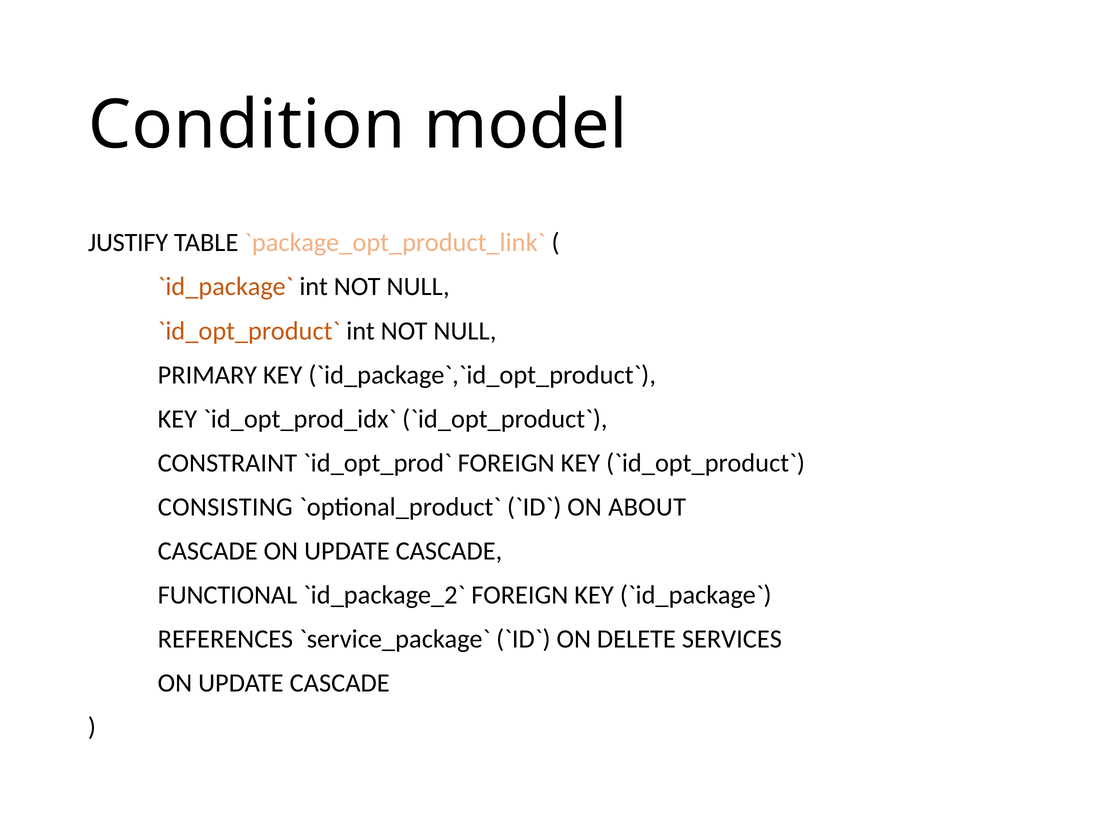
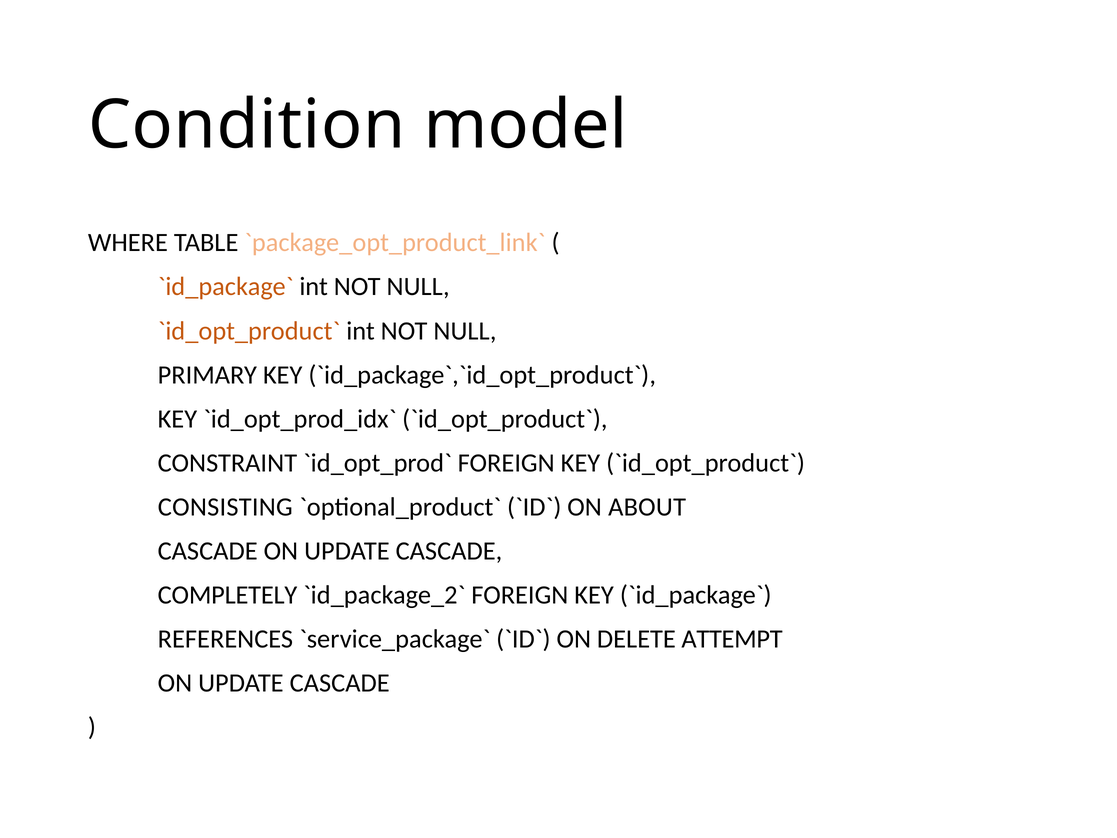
JUSTIFY: JUSTIFY -> WHERE
FUNCTIONAL: FUNCTIONAL -> COMPLETELY
SERVICES: SERVICES -> ATTEMPT
